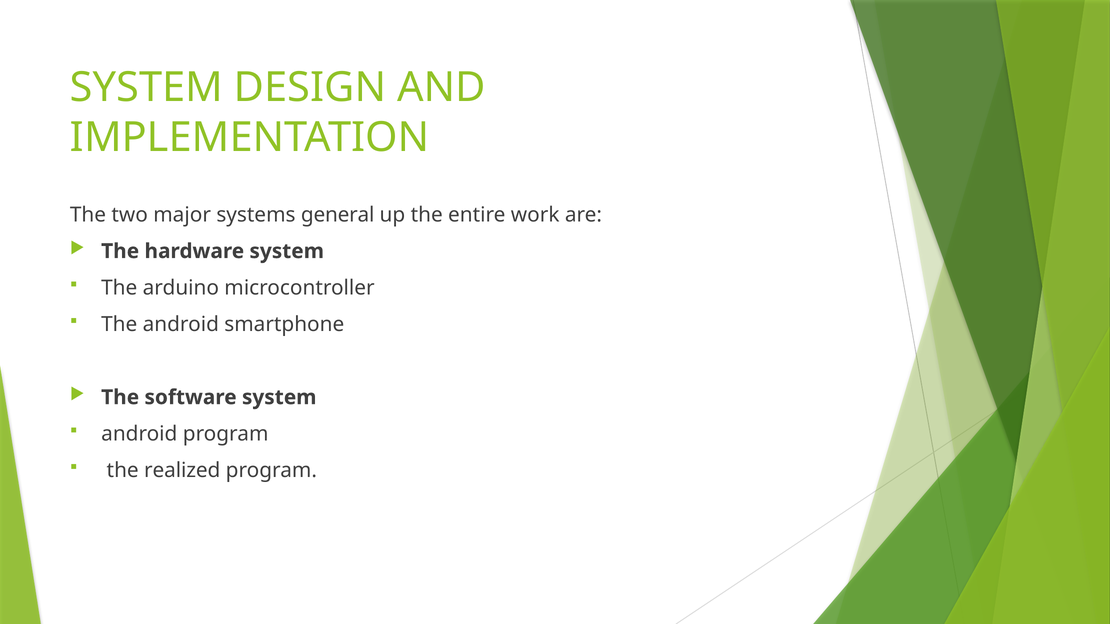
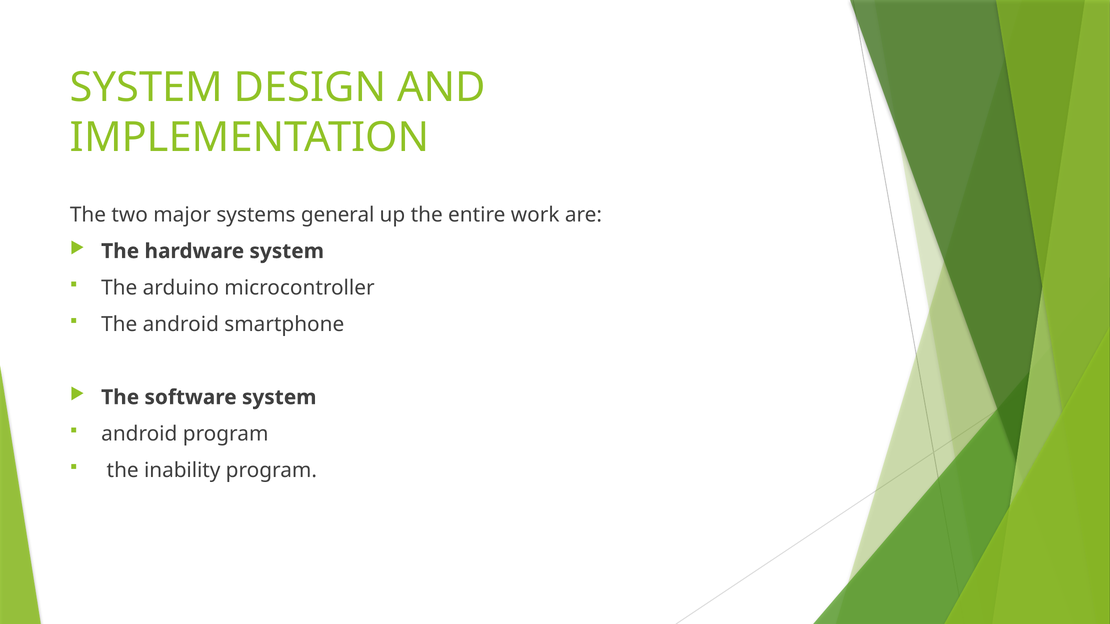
realized: realized -> inability
